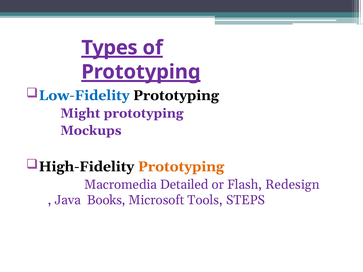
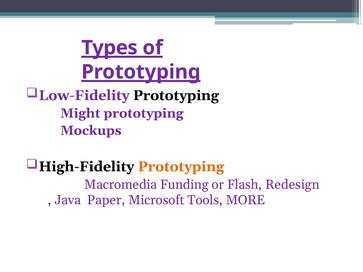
Low-Fidelity colour: blue -> purple
Detailed: Detailed -> Funding
Books: Books -> Paper
STEPS: STEPS -> MORE
